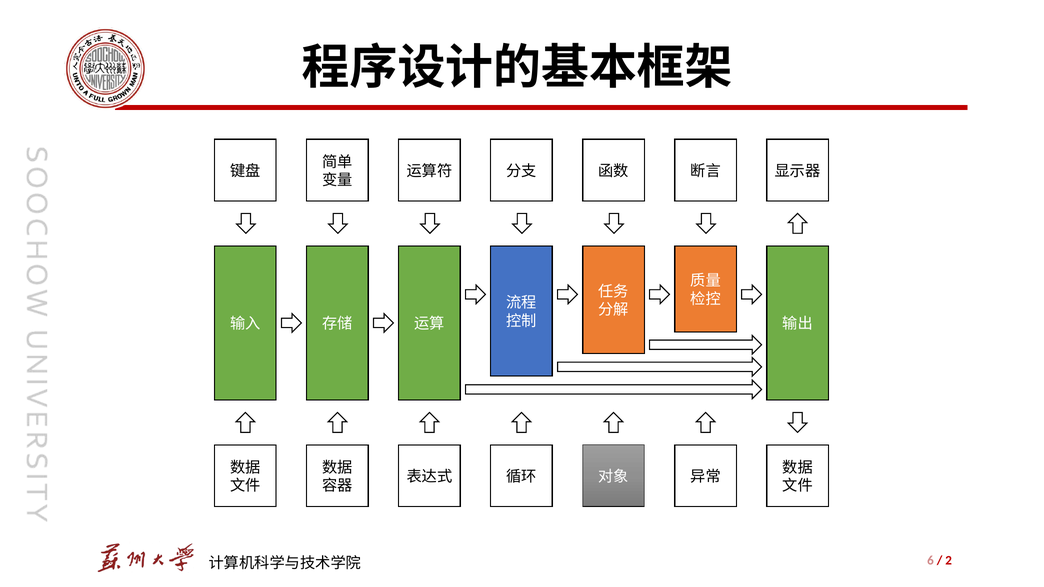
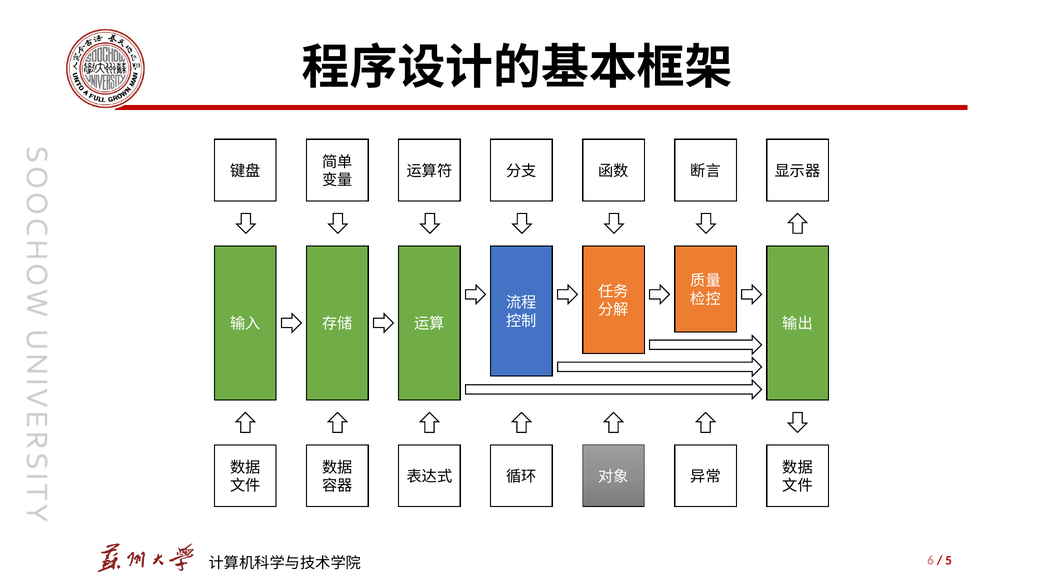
2: 2 -> 5
